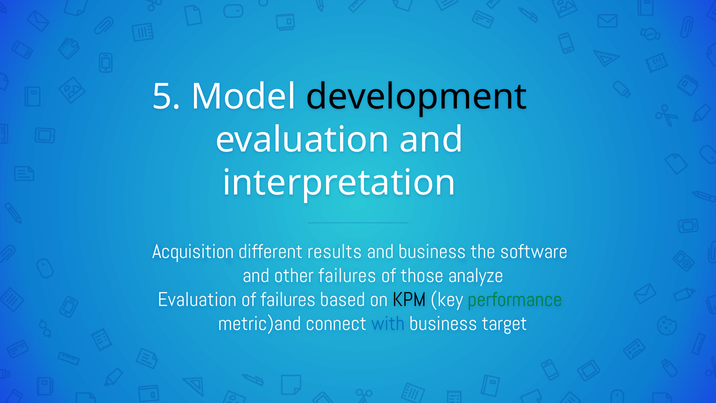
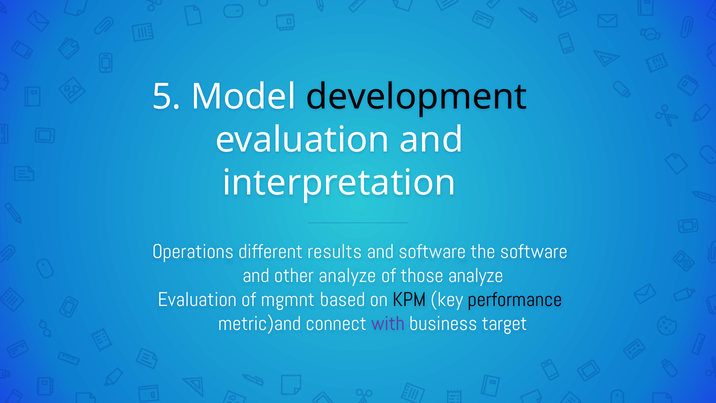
Acquisition: Acquisition -> Operations
and business: business -> software
other failures: failures -> analyze
of failures: failures -> mgmnt
performance colour: green -> black
with colour: blue -> purple
